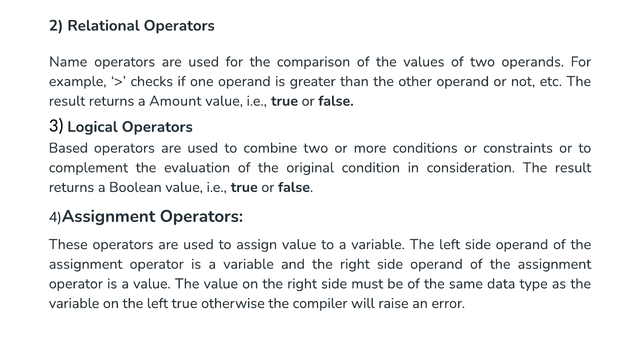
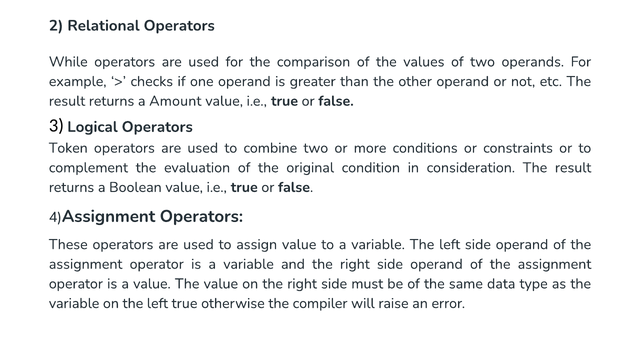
Name: Name -> While
Based: Based -> Token
